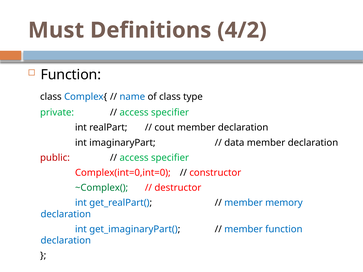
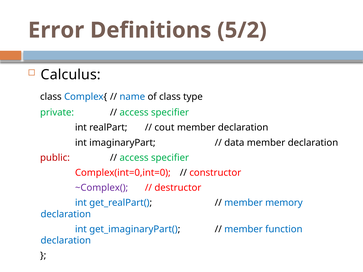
Must: Must -> Error
4/2: 4/2 -> 5/2
Function at (71, 75): Function -> Calculus
~Complex( colour: green -> purple
